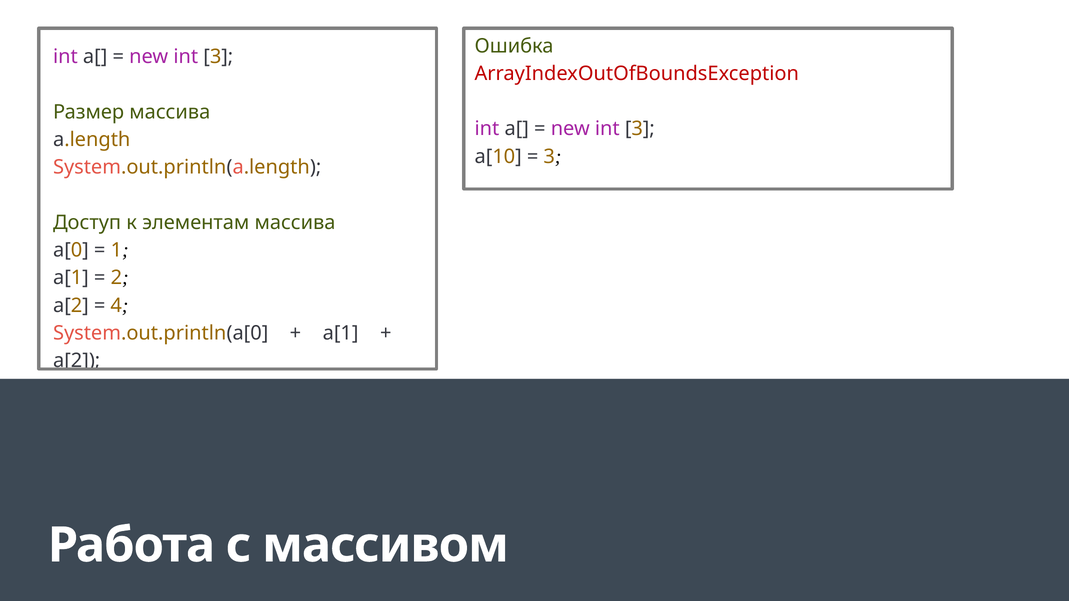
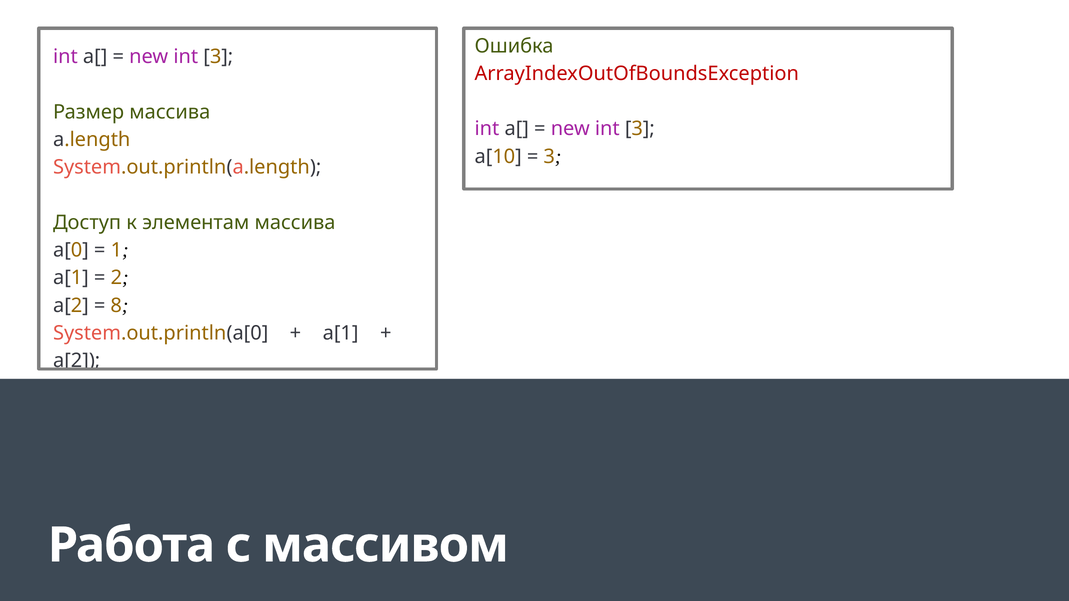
4: 4 -> 8
